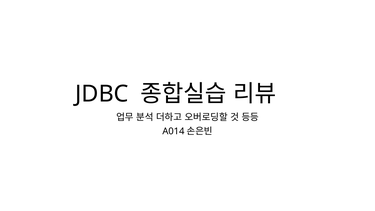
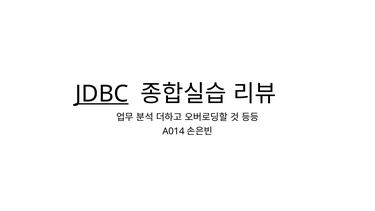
JDBC underline: none -> present
